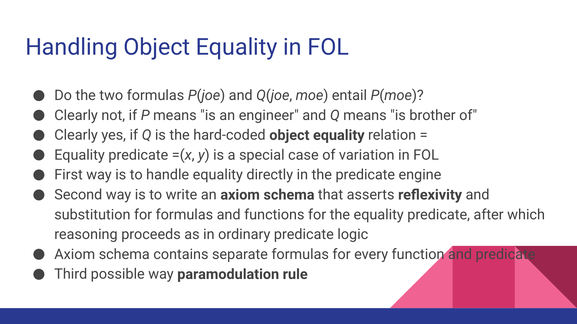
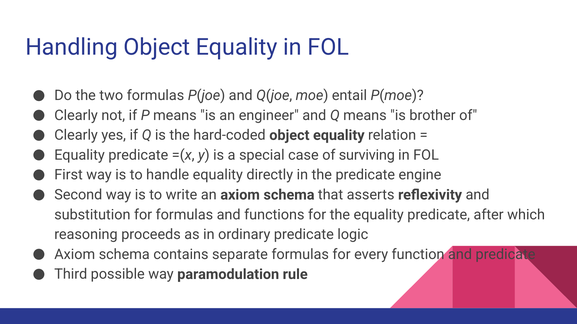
variation: variation -> surviving
